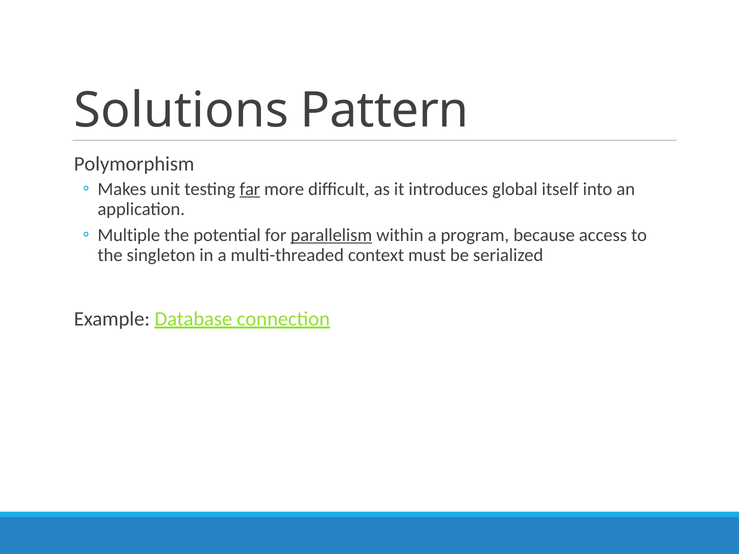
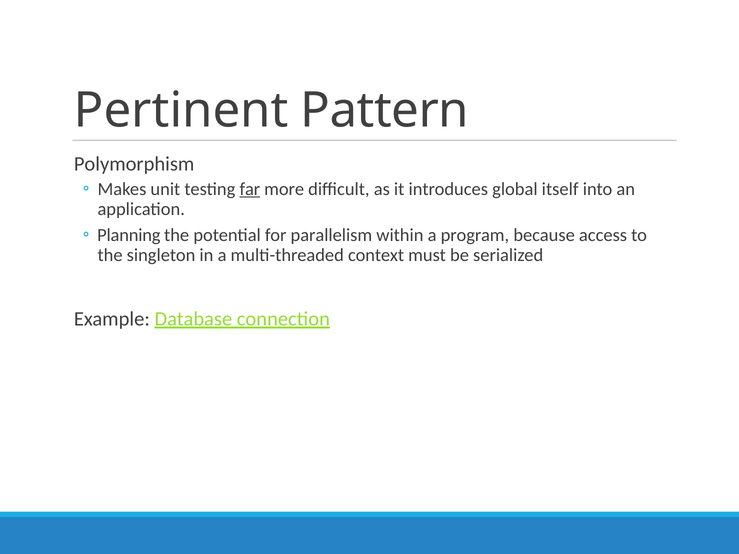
Solutions: Solutions -> Pertinent
Multiple: Multiple -> Planning
parallelism underline: present -> none
